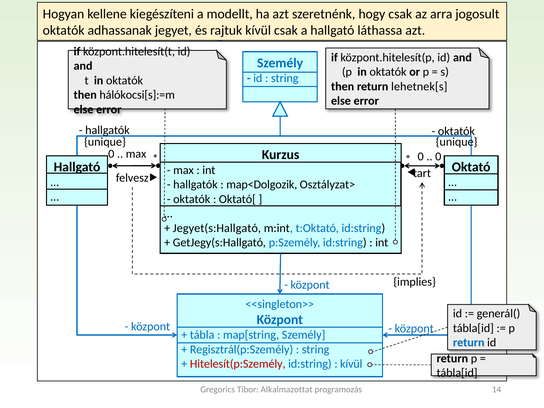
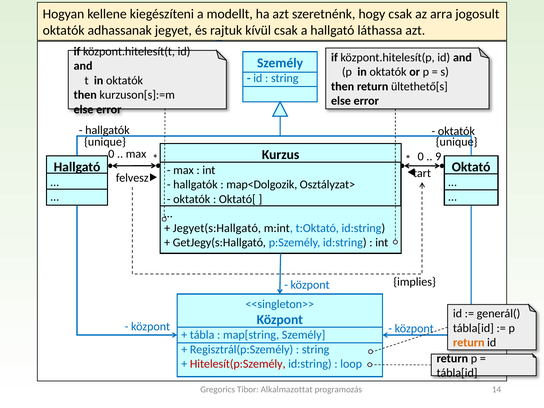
lehetnek[s: lehetnek[s -> ültethető[s
hálókocsi[s]:=m: hálókocsi[s]:=m -> kurzuson[s]:=m
0 at (438, 157): 0 -> 9
return at (469, 343) colour: blue -> orange
kívül at (351, 364): kívül -> loop
